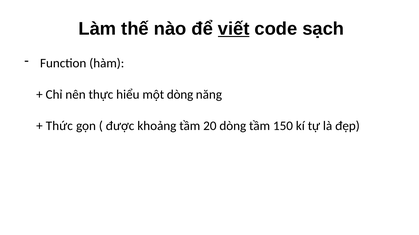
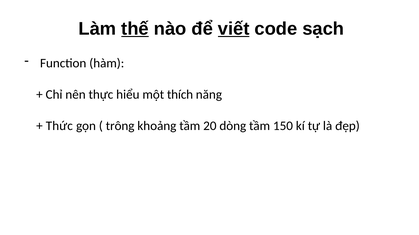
thế underline: none -> present
một dòng: dòng -> thích
được: được -> trông
